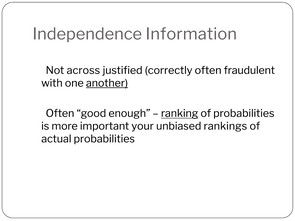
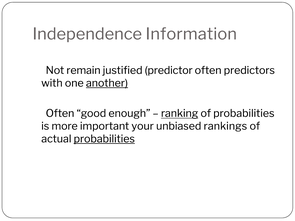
across: across -> remain
correctly: correctly -> predictor
fraudulent: fraudulent -> predictors
probabilities at (104, 139) underline: none -> present
